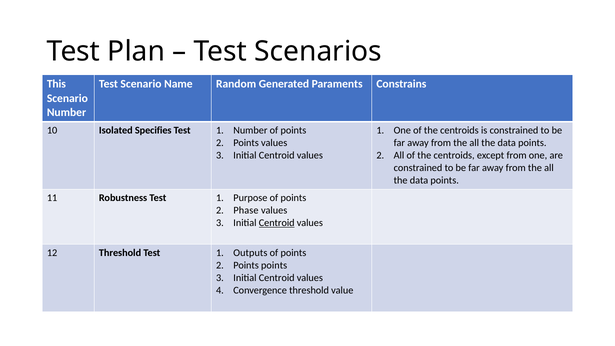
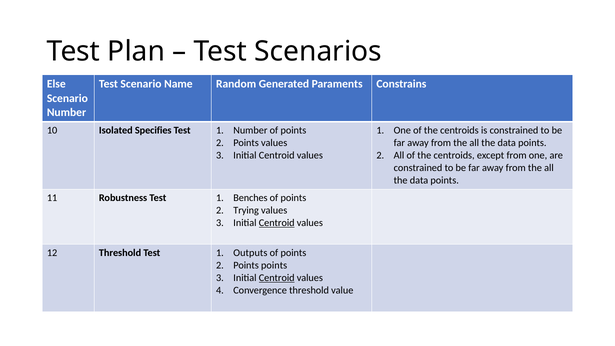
This: This -> Else
Purpose: Purpose -> Benches
Phase: Phase -> Trying
Centroid at (277, 278) underline: none -> present
